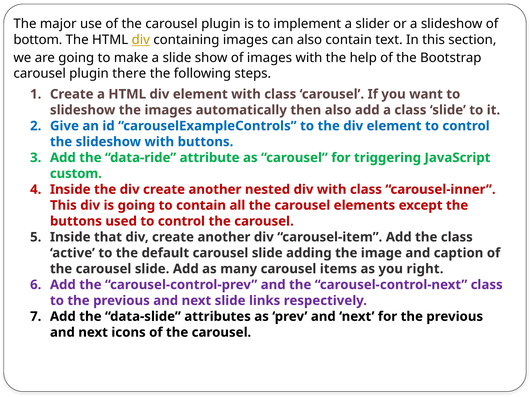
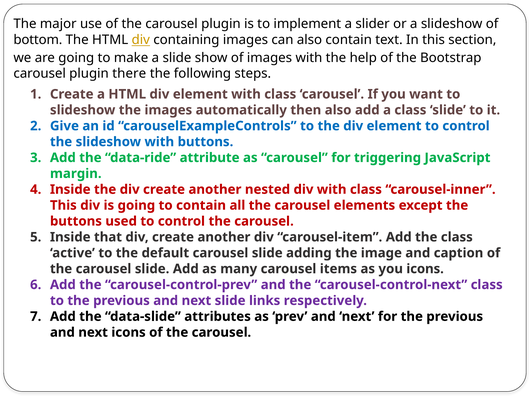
custom: custom -> margin
you right: right -> icons
